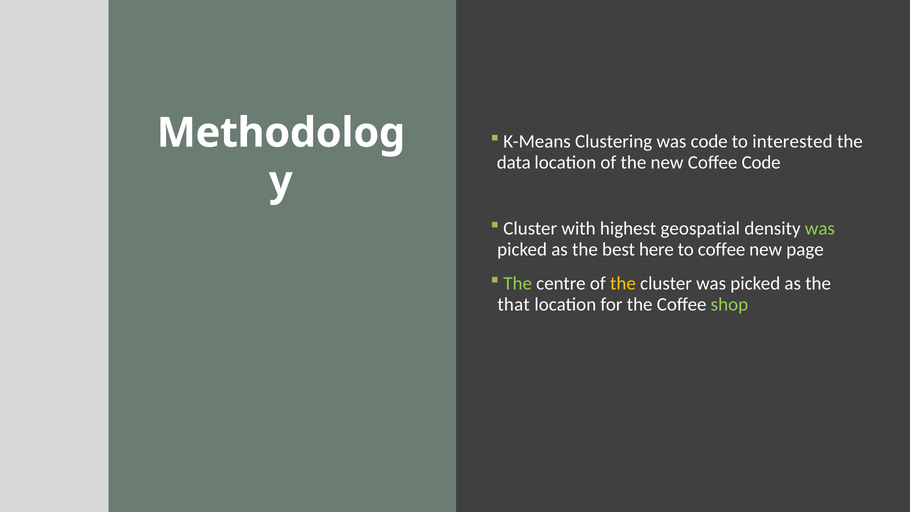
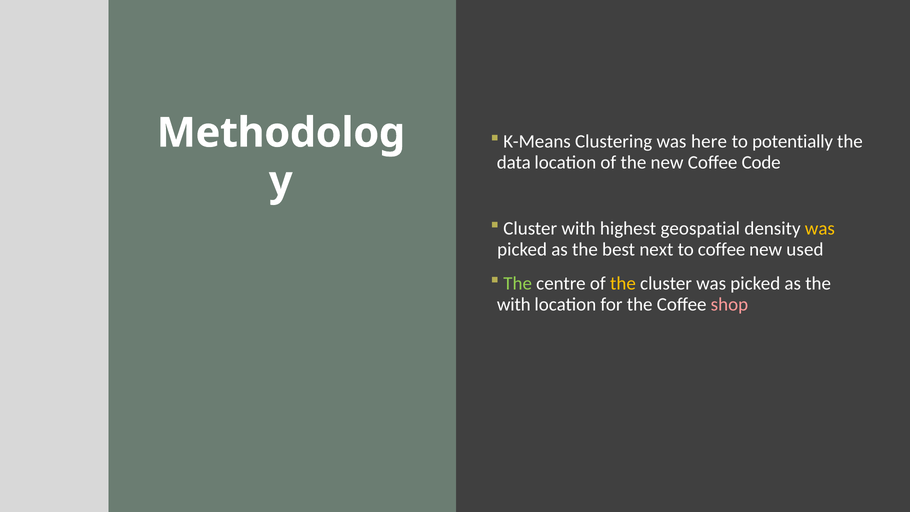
was code: code -> here
interested: interested -> potentially
was at (820, 228) colour: light green -> yellow
here: here -> next
page: page -> used
that at (514, 304): that -> with
shop colour: light green -> pink
